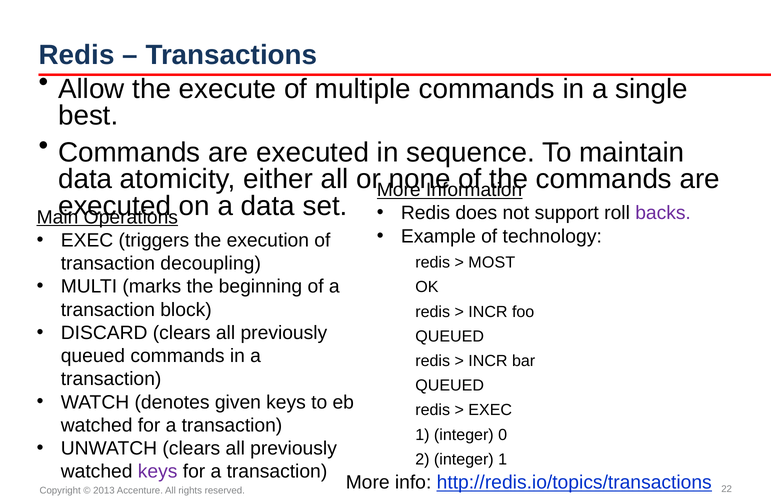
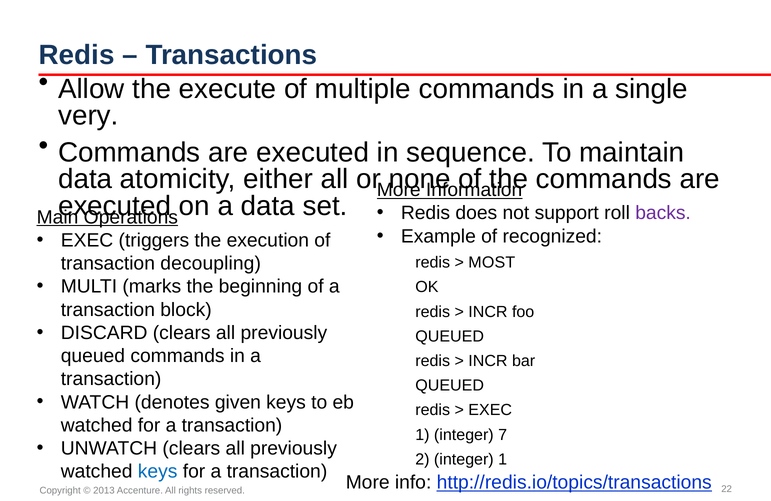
best: best -> very
technology: technology -> recognized
0: 0 -> 7
keys at (158, 472) colour: purple -> blue
